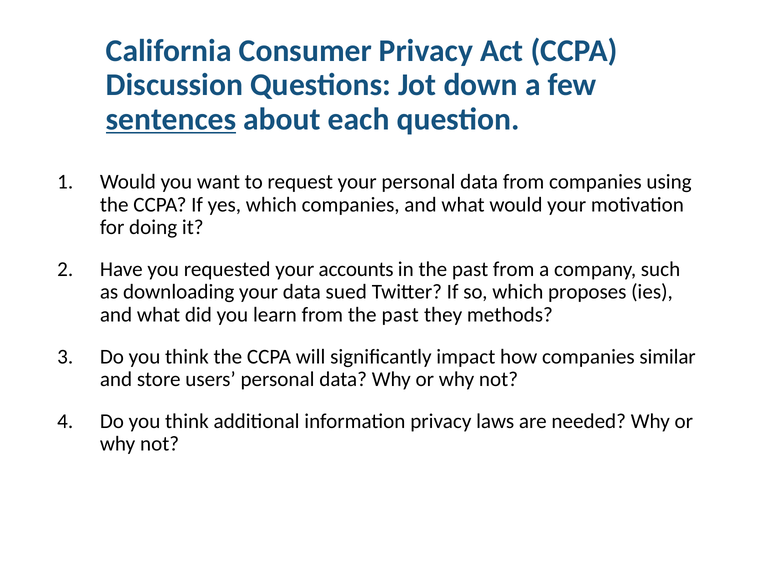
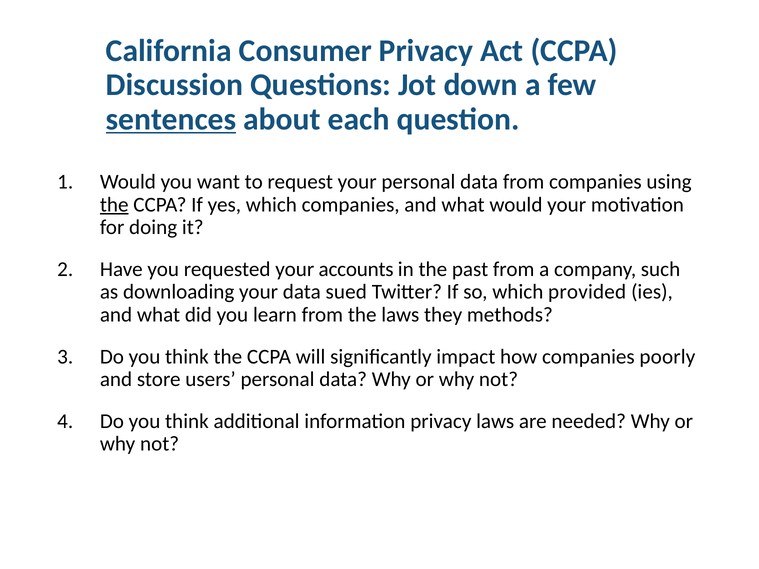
the at (114, 205) underline: none -> present
proposes: proposes -> provided
from the past: past -> laws
similar: similar -> poorly
